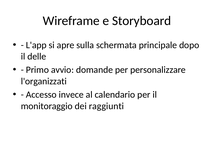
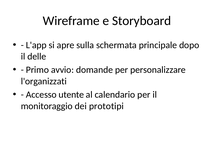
invece: invece -> utente
raggiunti: raggiunti -> prototipi
